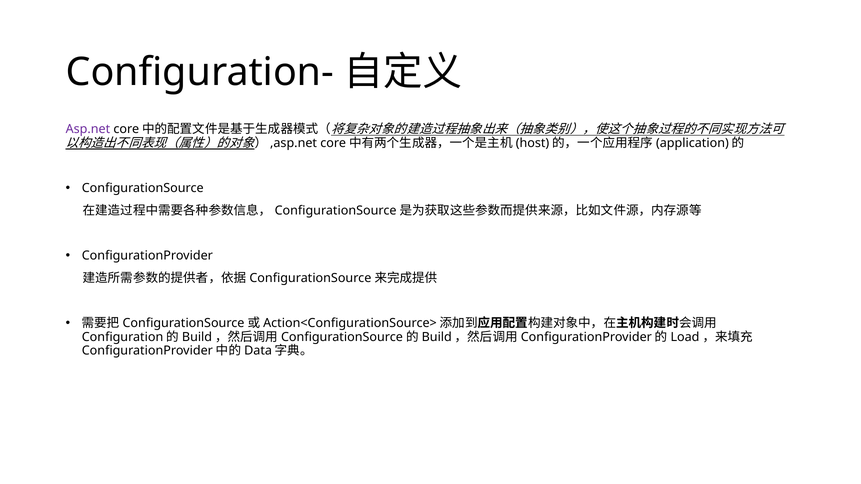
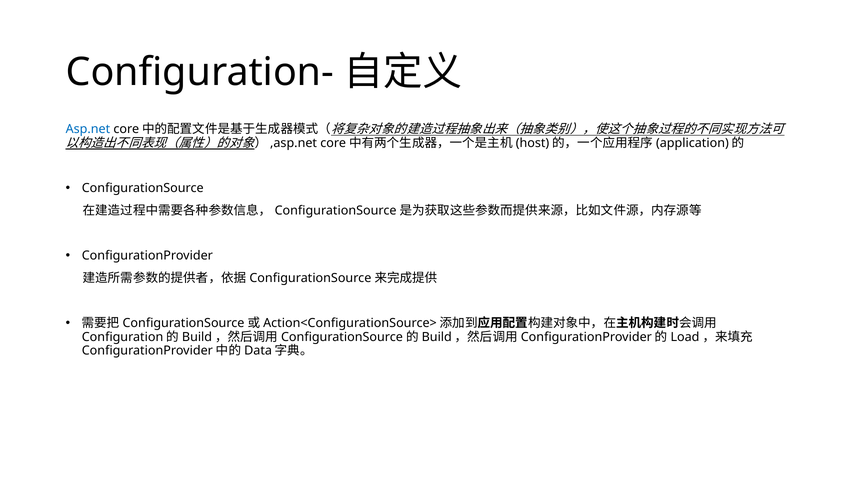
Asp.net colour: purple -> blue
